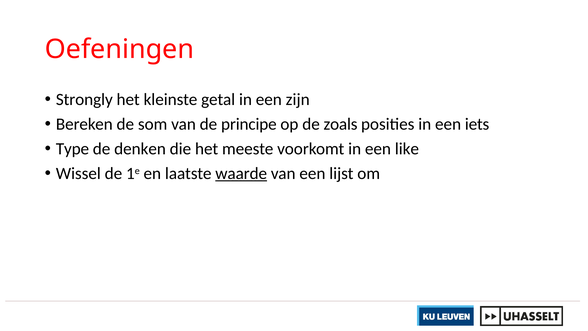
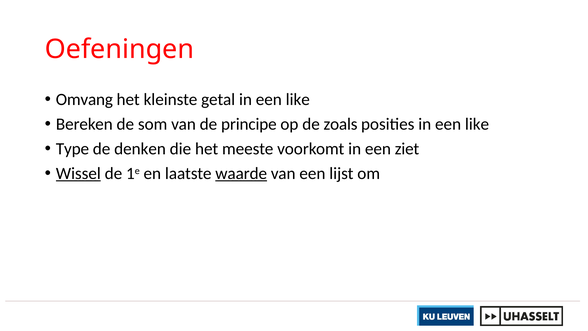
Strongly: Strongly -> Omvang
getal in een zijn: zijn -> like
posities in een iets: iets -> like
like: like -> ziet
Wissel underline: none -> present
